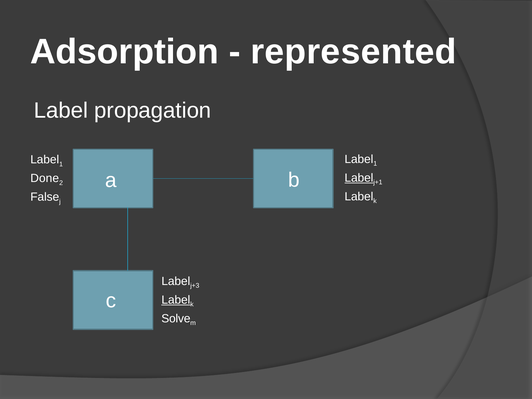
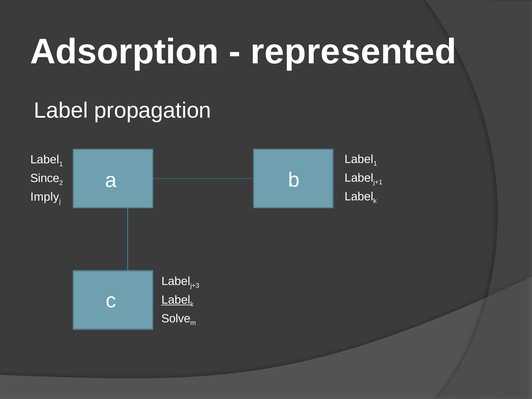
Label at (359, 178) underline: present -> none
Done: Done -> Since
False: False -> Imply
